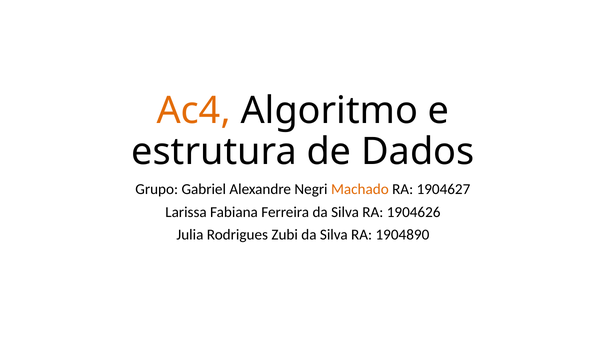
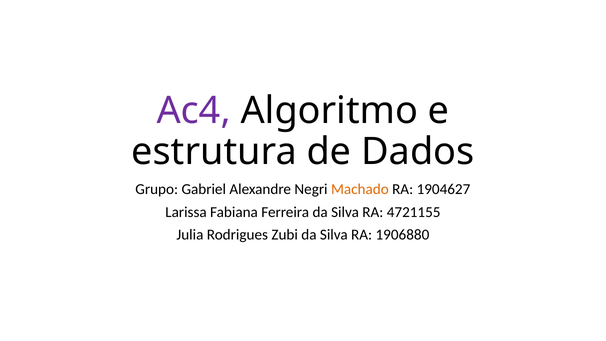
Ac4 colour: orange -> purple
1904626: 1904626 -> 4721155
1904890: 1904890 -> 1906880
